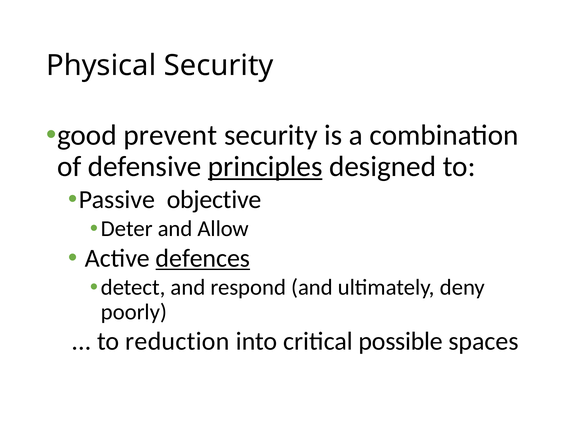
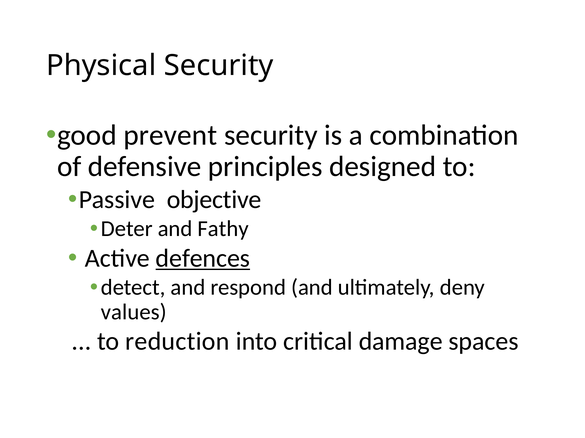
principles underline: present -> none
Allow: Allow -> Fathy
poorly: poorly -> values
possible: possible -> damage
